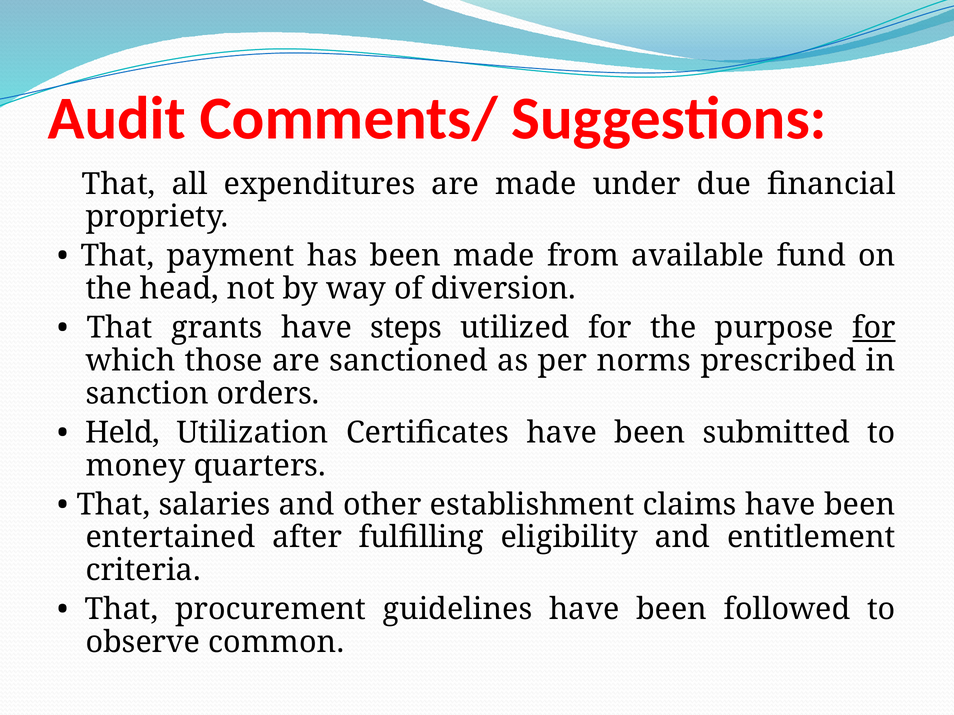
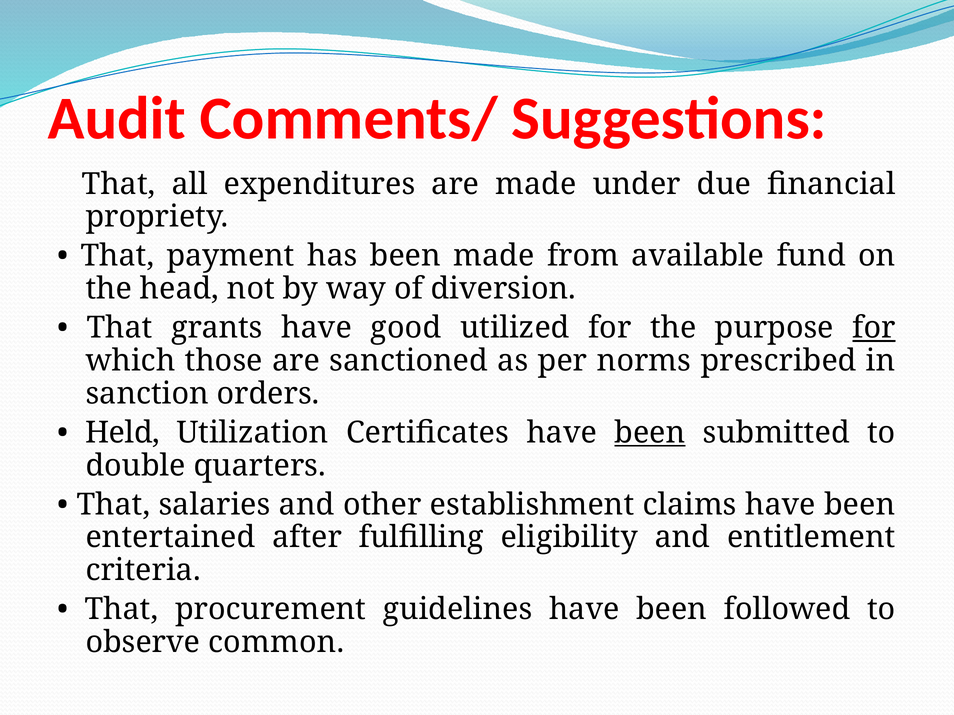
steps: steps -> good
been at (650, 433) underline: none -> present
money: money -> double
